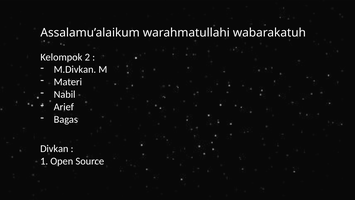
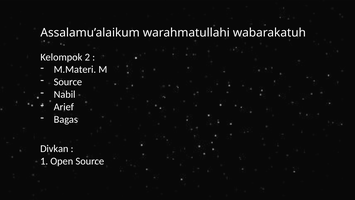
M.Divkan: M.Divkan -> M.Materi
Materi at (68, 82): Materi -> Source
